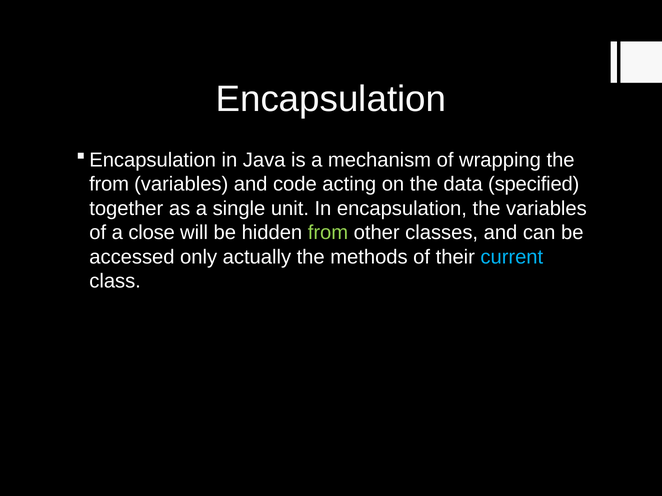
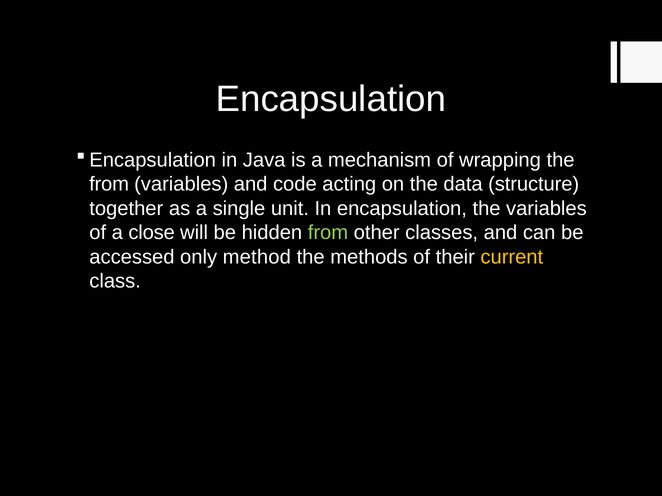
specified: specified -> structure
actually: actually -> method
current colour: light blue -> yellow
